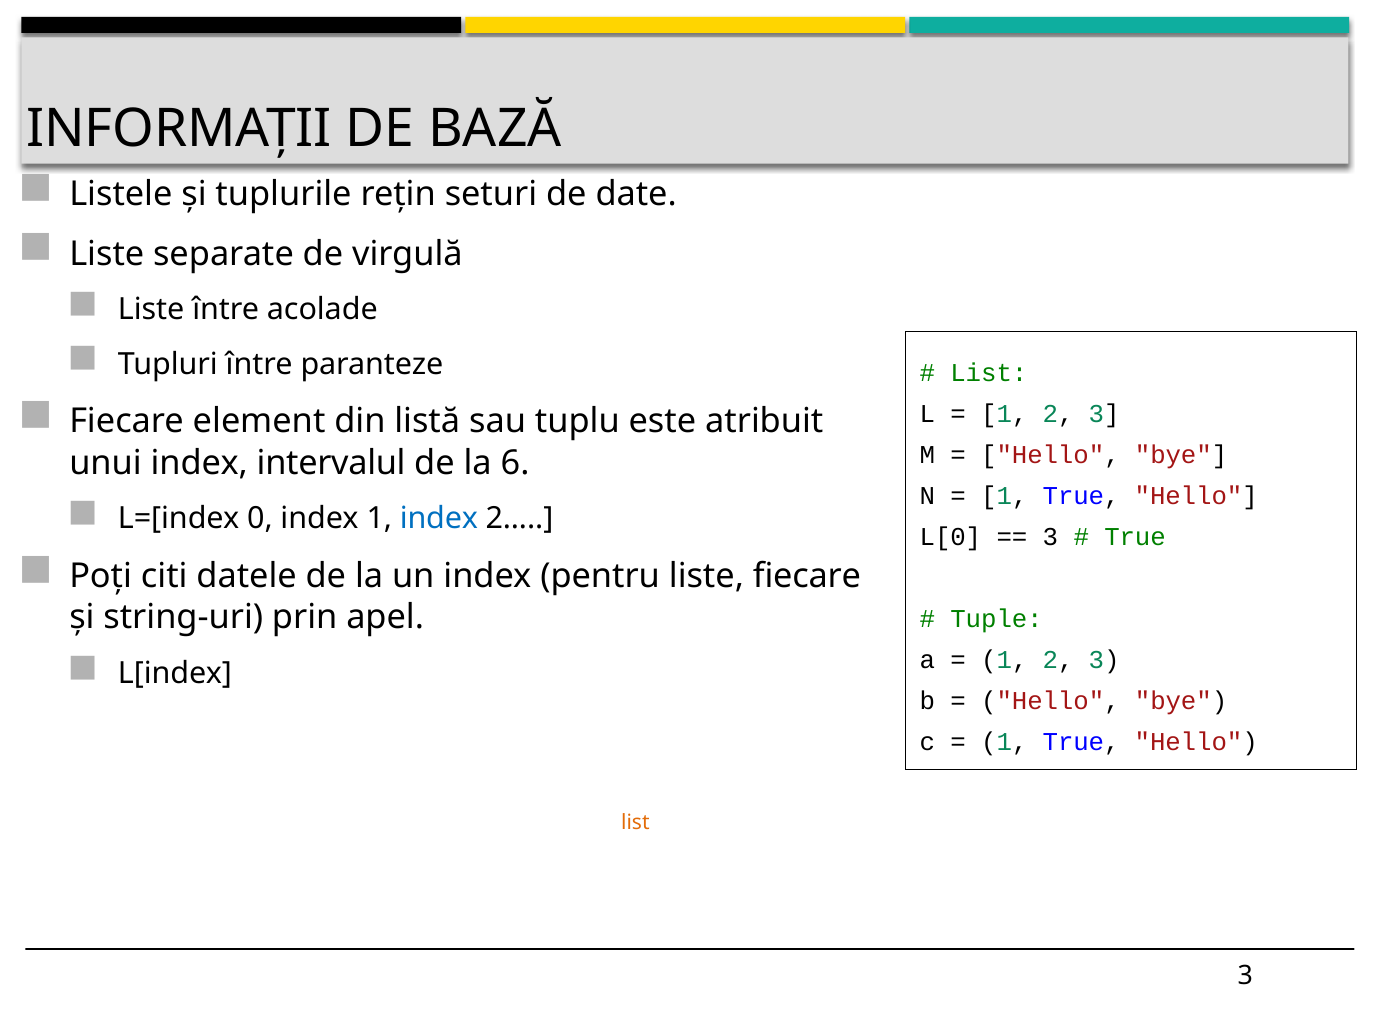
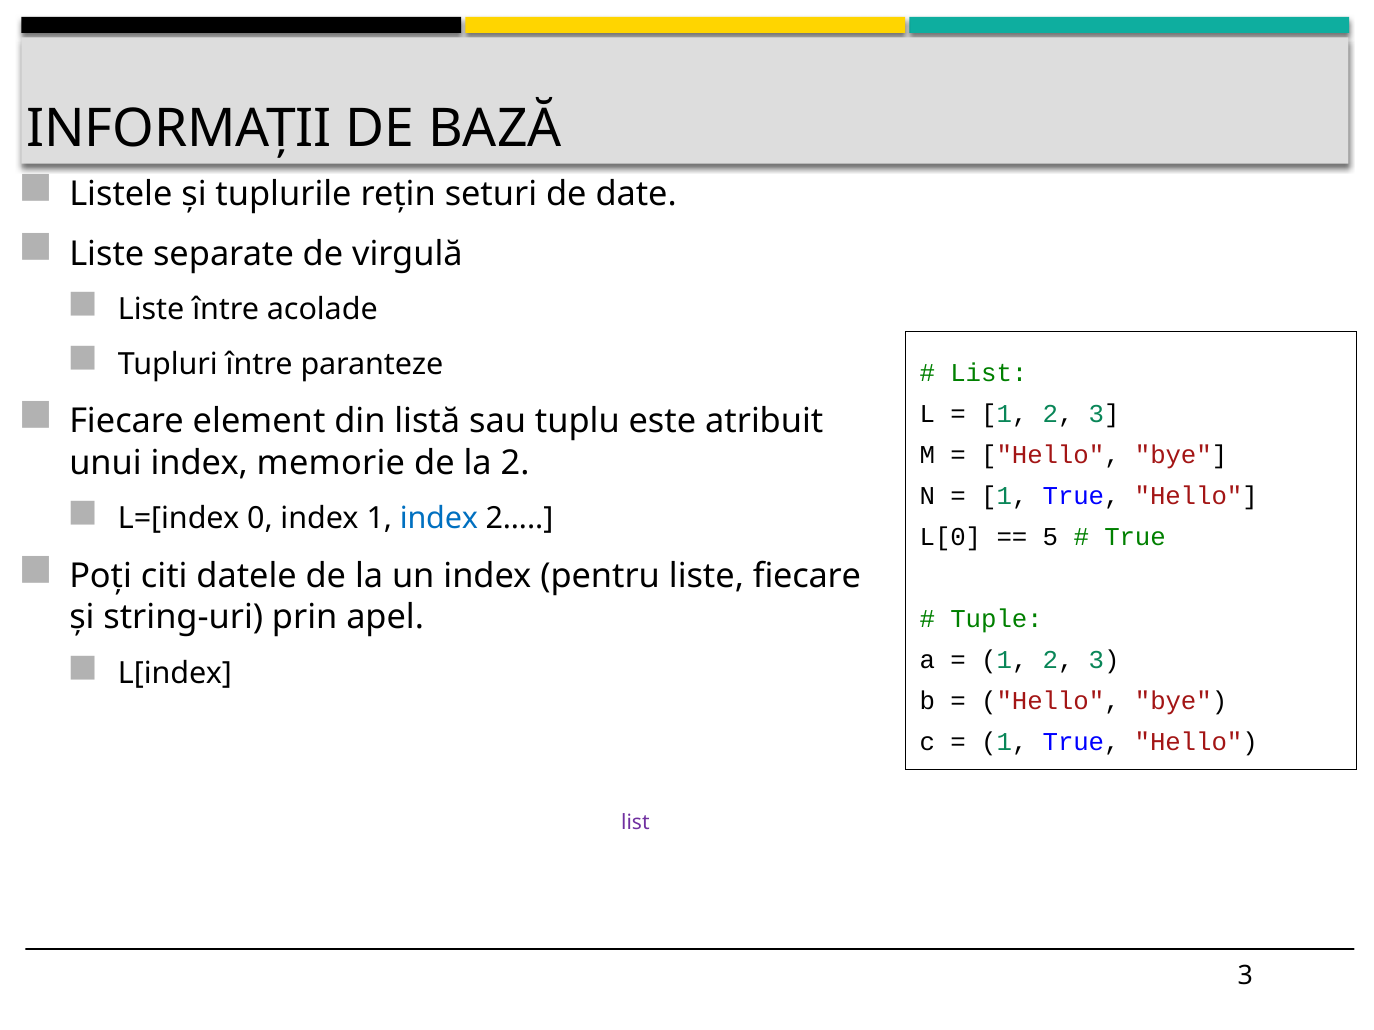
intervalul: intervalul -> memorie
la 6: 6 -> 2
3 at (1050, 537): 3 -> 5
list at (635, 823) colour: orange -> purple
